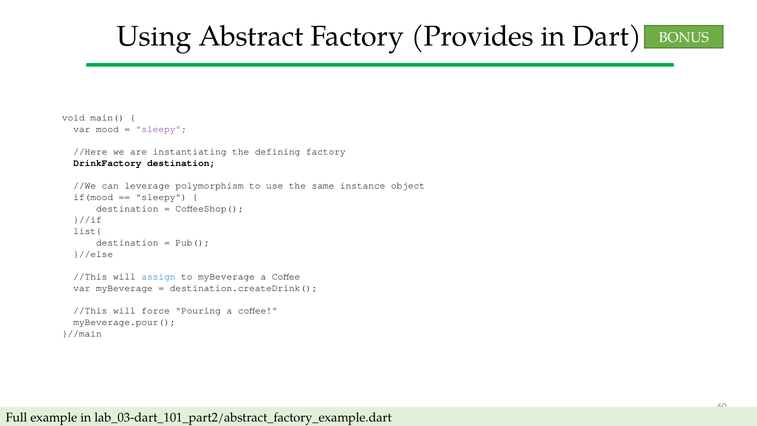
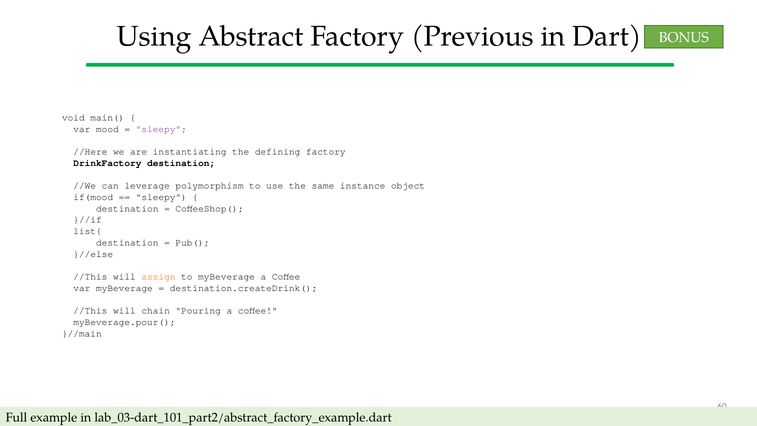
Provides: Provides -> Previous
assign colour: blue -> orange
force: force -> chain
